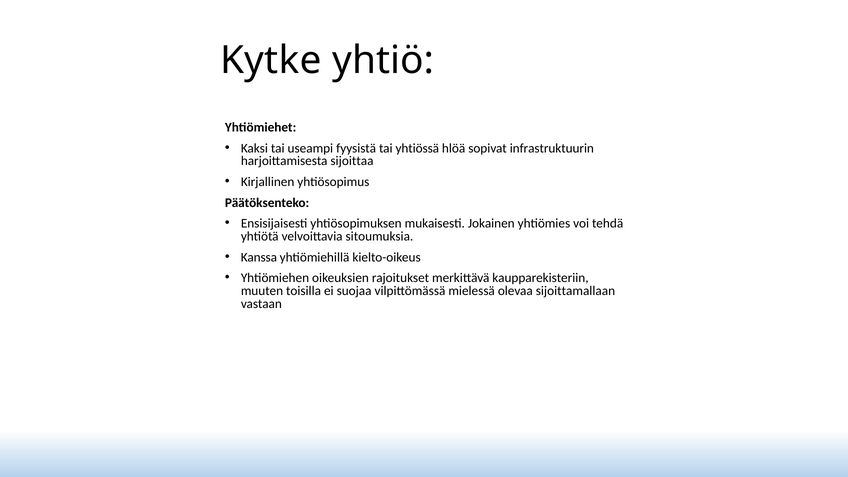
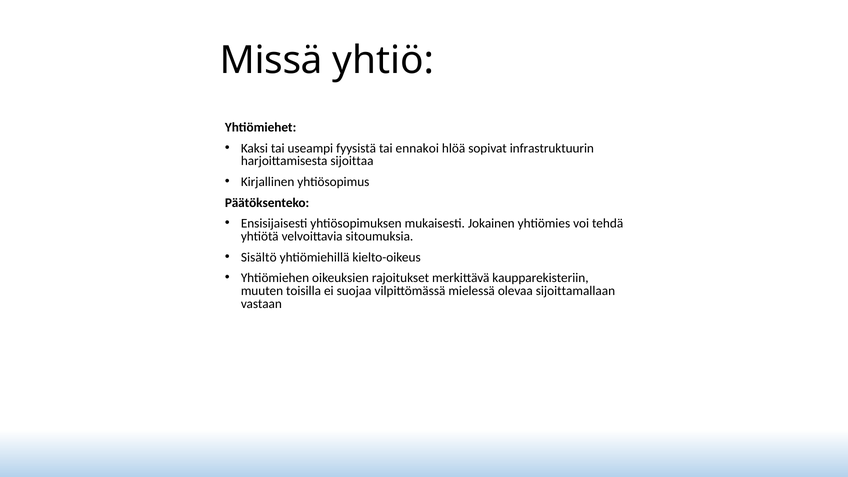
Kytke: Kytke -> Missä
yhtiössä: yhtiössä -> ennakoi
Kanssa: Kanssa -> Sisältö
